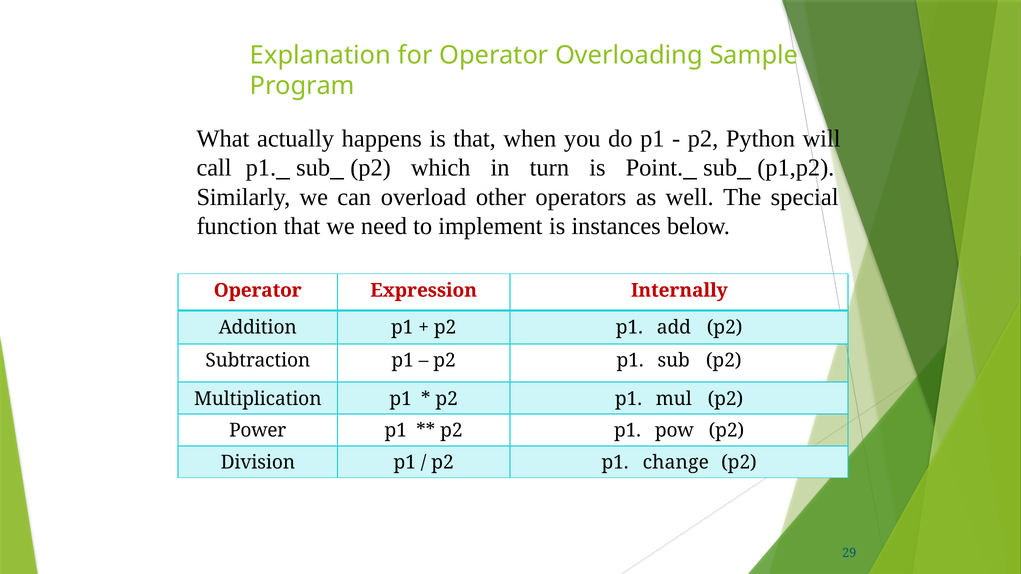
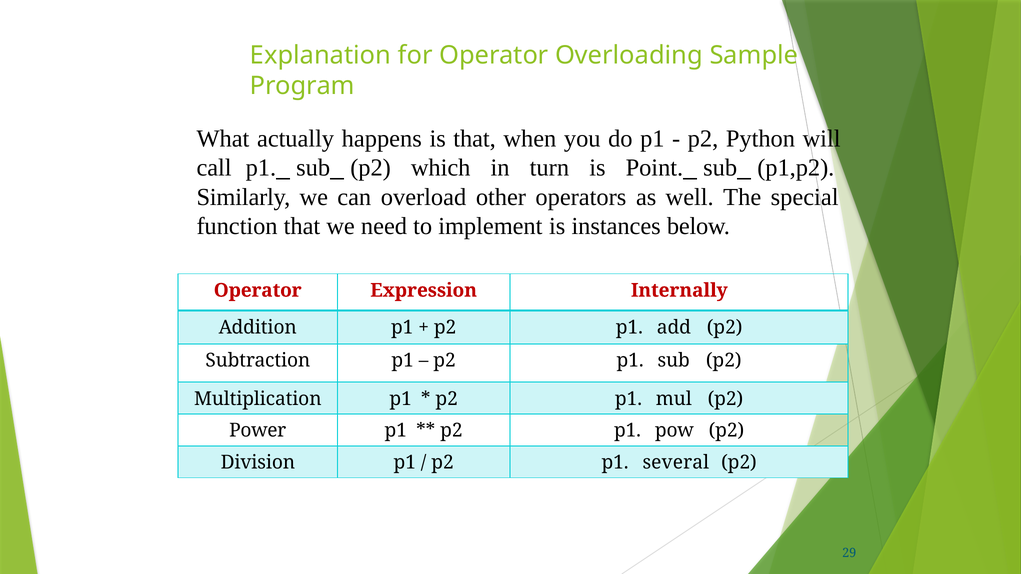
change: change -> several
